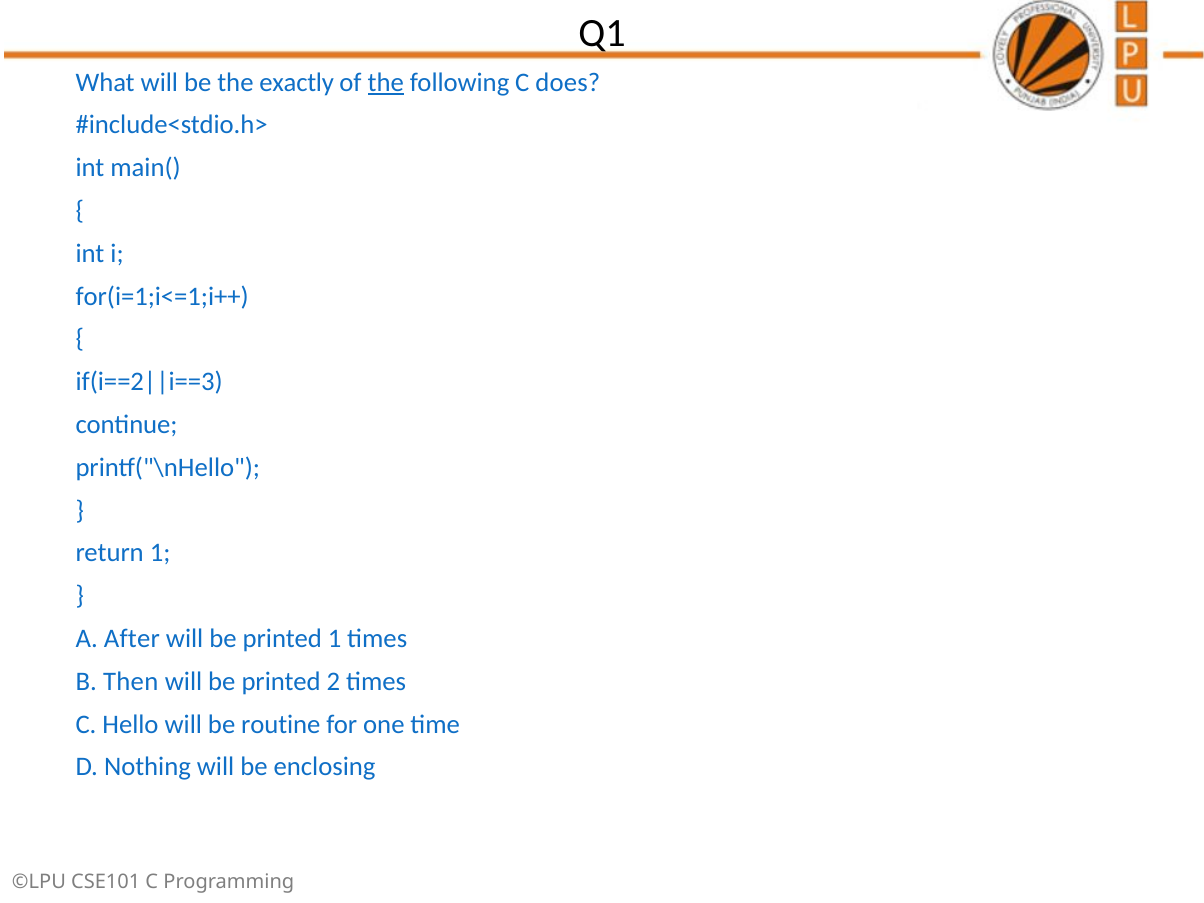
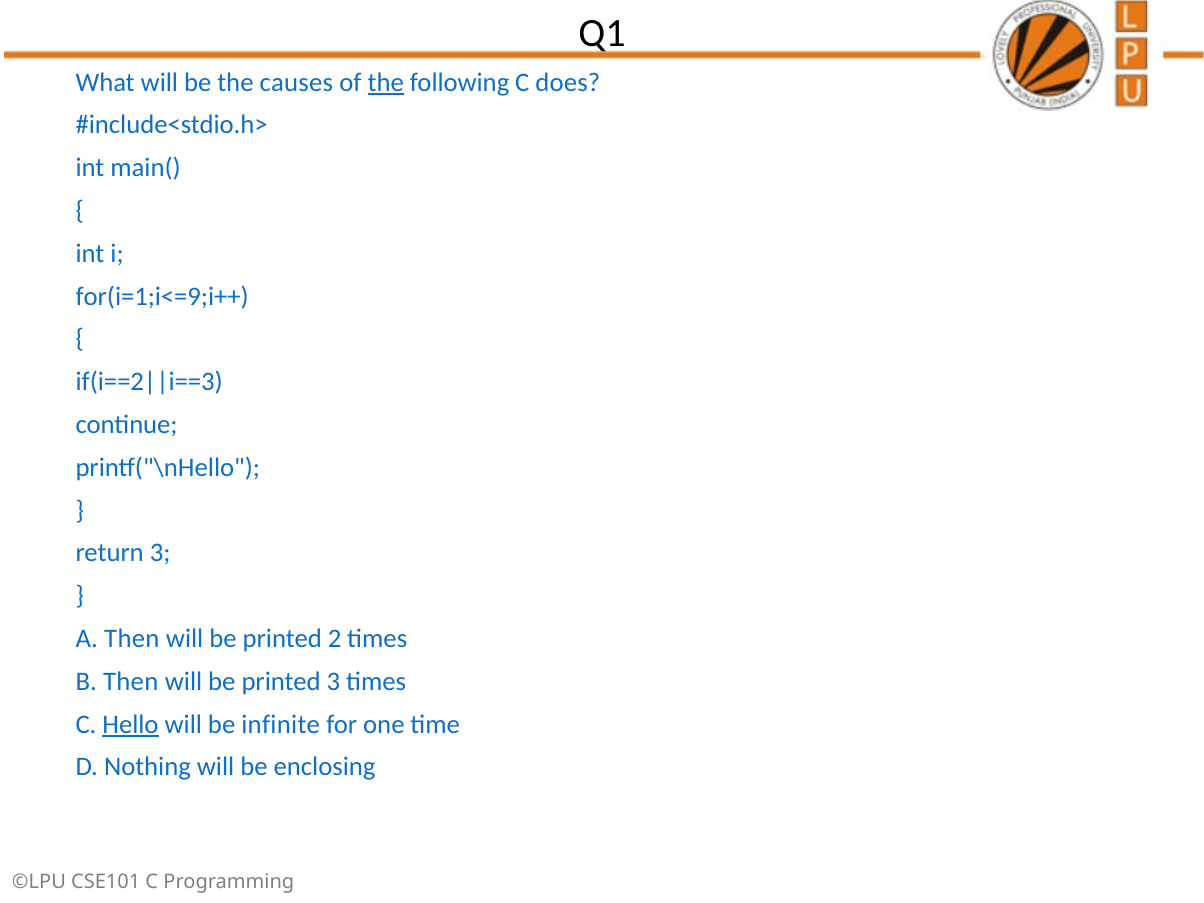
exactly: exactly -> causes
for(i=1;i<=1;i++: for(i=1;i<=1;i++ -> for(i=1;i<=9;i++
return 1: 1 -> 3
A After: After -> Then
printed 1: 1 -> 2
printed 2: 2 -> 3
Hello underline: none -> present
routine: routine -> infinite
